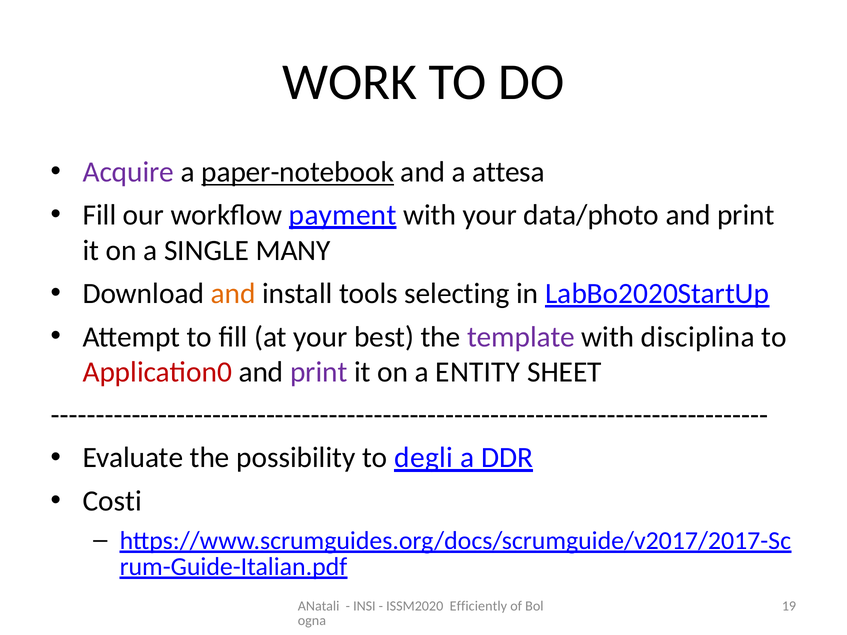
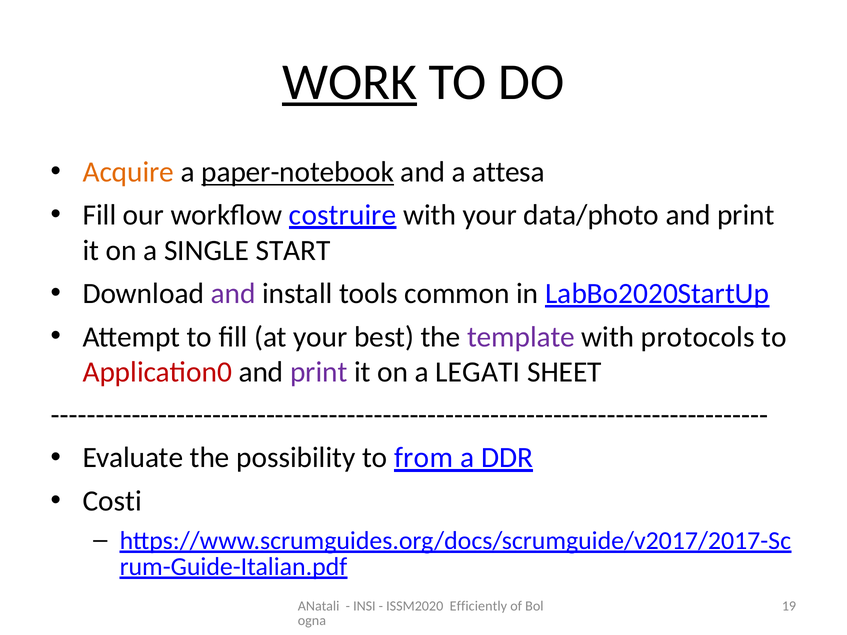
WORK underline: none -> present
Acquire colour: purple -> orange
payment: payment -> costruire
MANY: MANY -> START
and at (233, 294) colour: orange -> purple
selecting: selecting -> common
disciplina: disciplina -> protocols
ENTITY: ENTITY -> LEGATI
degli: degli -> from
